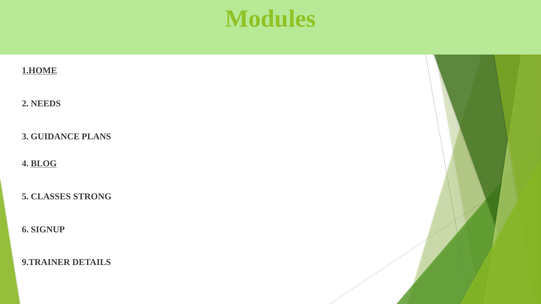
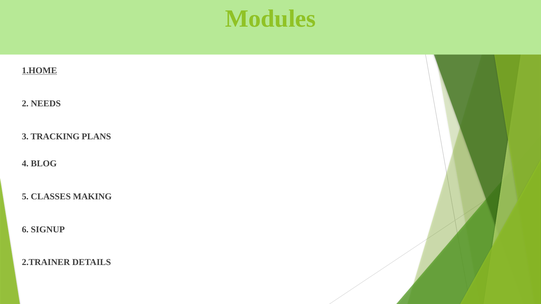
GUIDANCE: GUIDANCE -> TRACKING
BLOG underline: present -> none
STRONG: STRONG -> MAKING
9.TRAINER: 9.TRAINER -> 2.TRAINER
